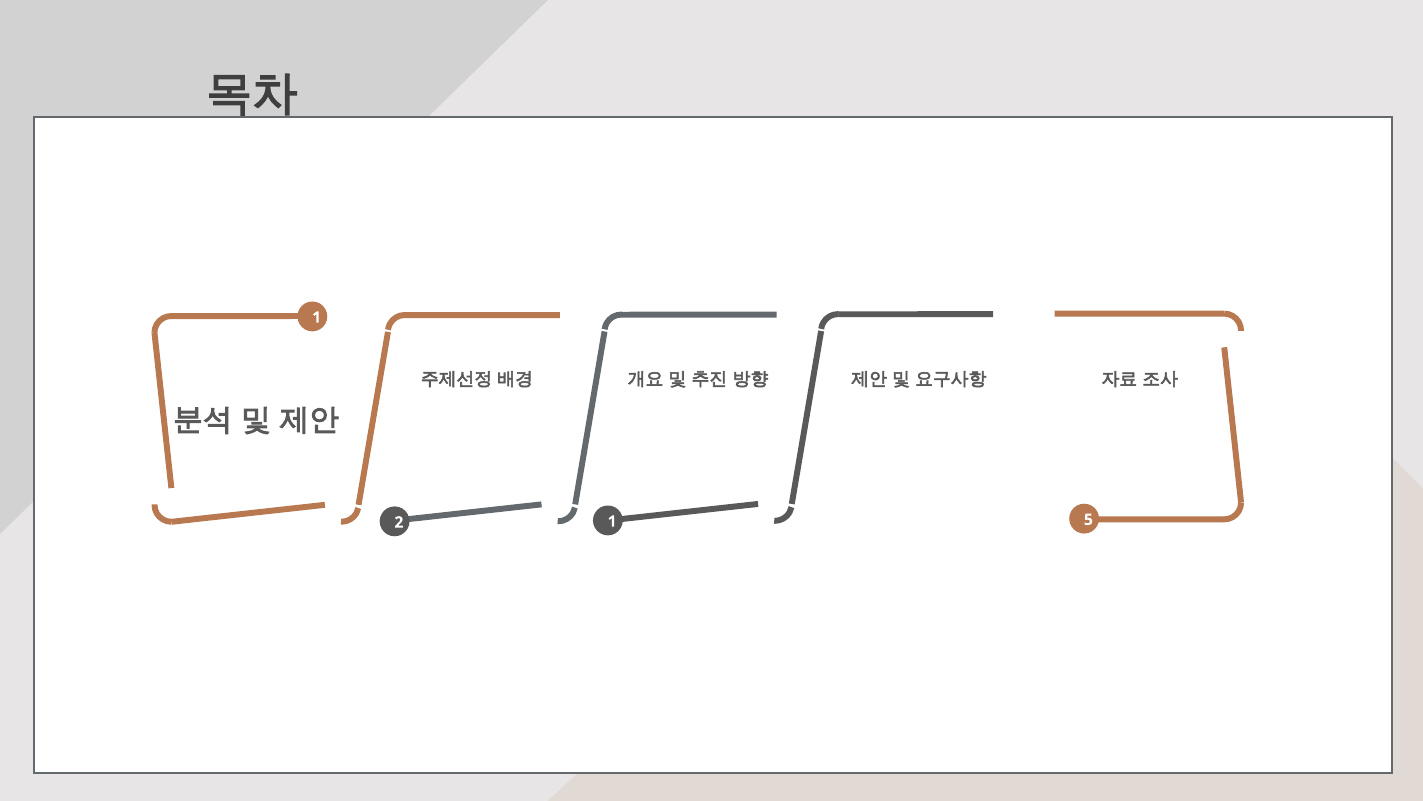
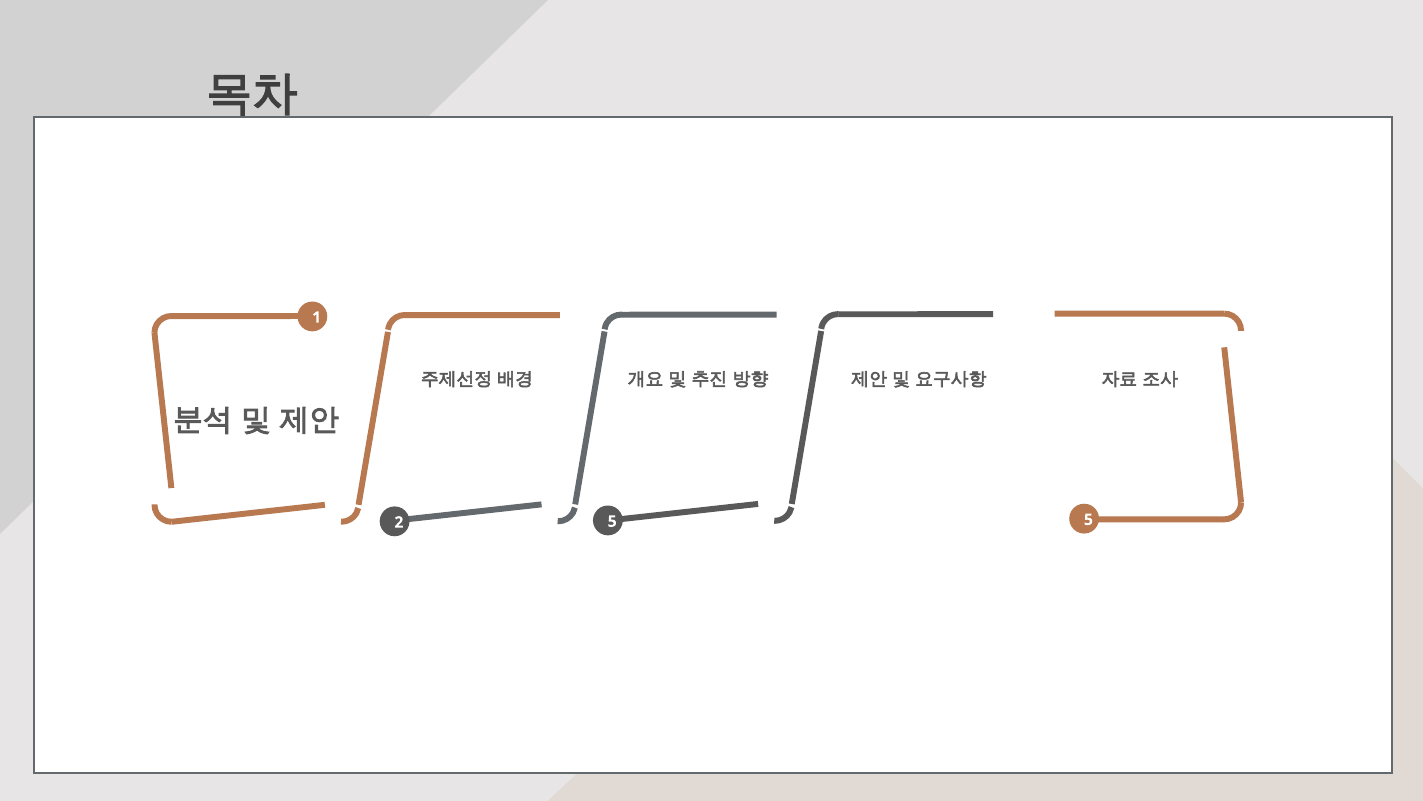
2 1: 1 -> 5
